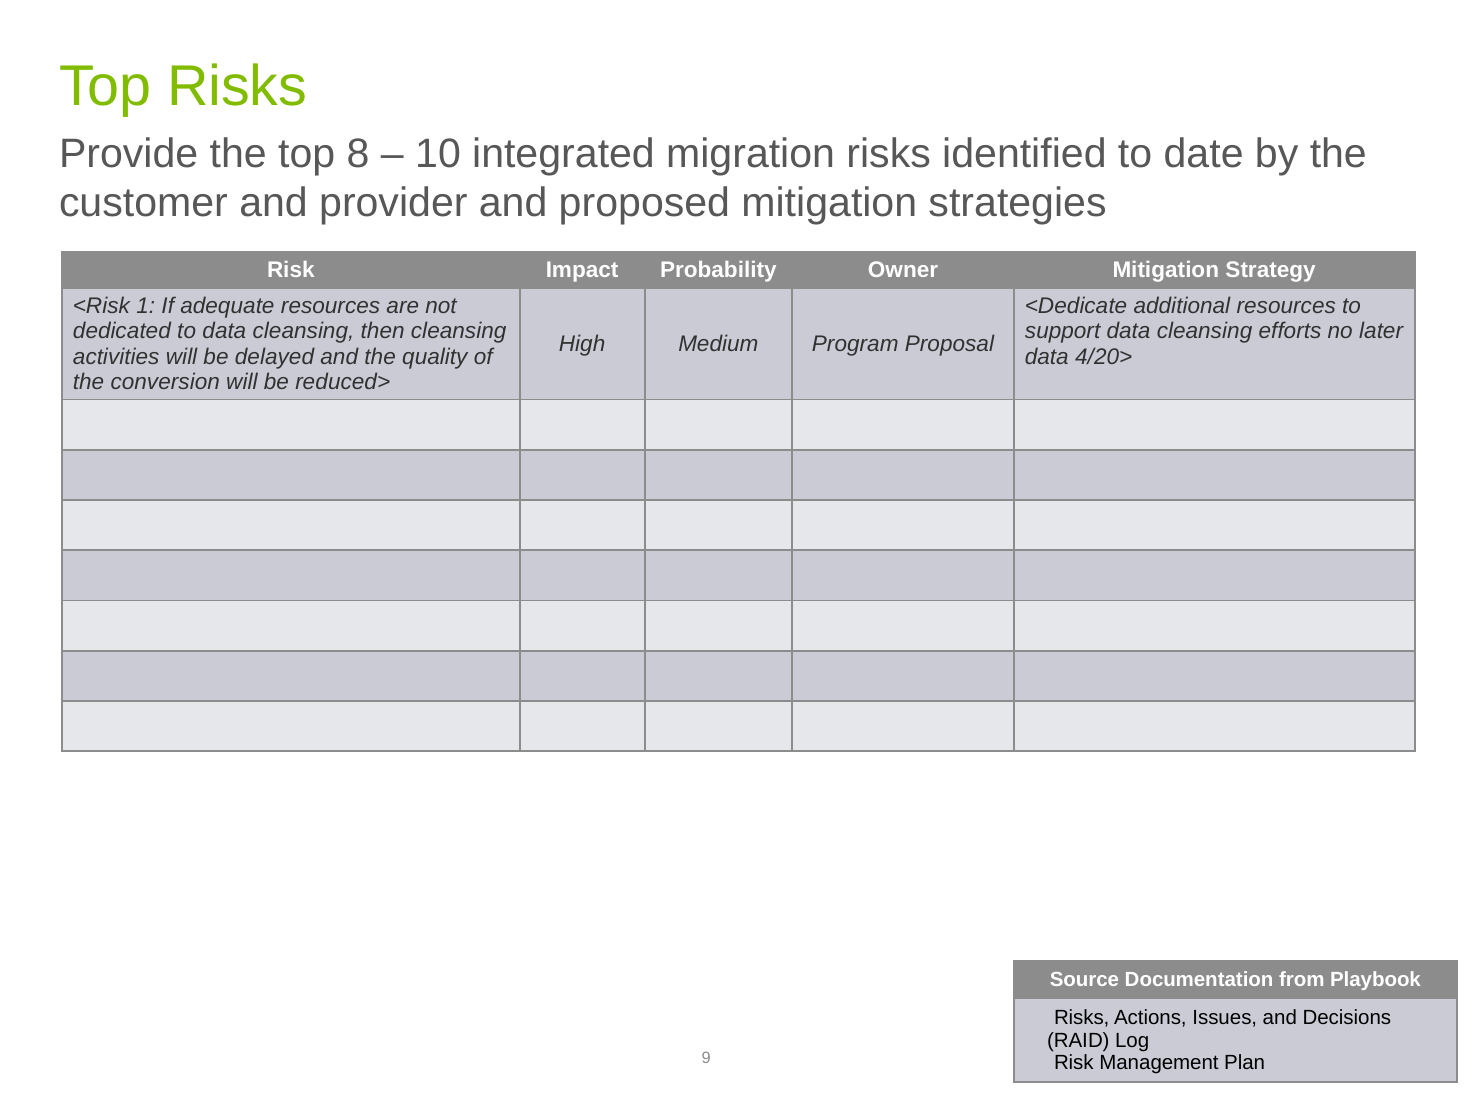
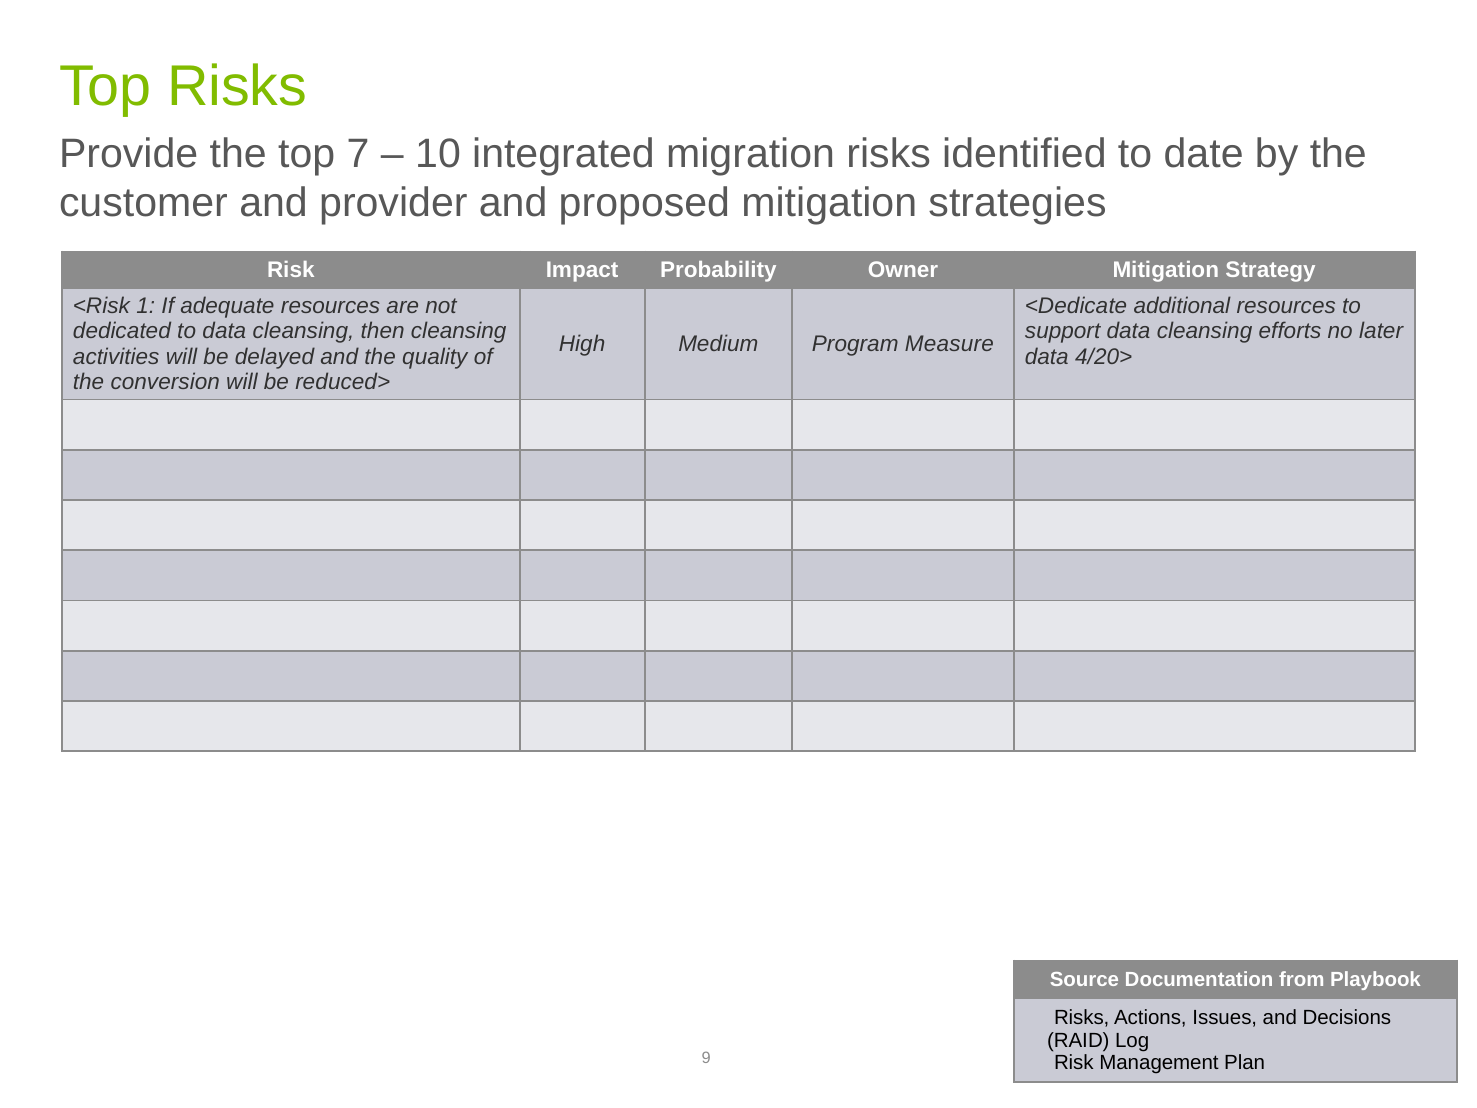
8: 8 -> 7
Proposal: Proposal -> Measure
